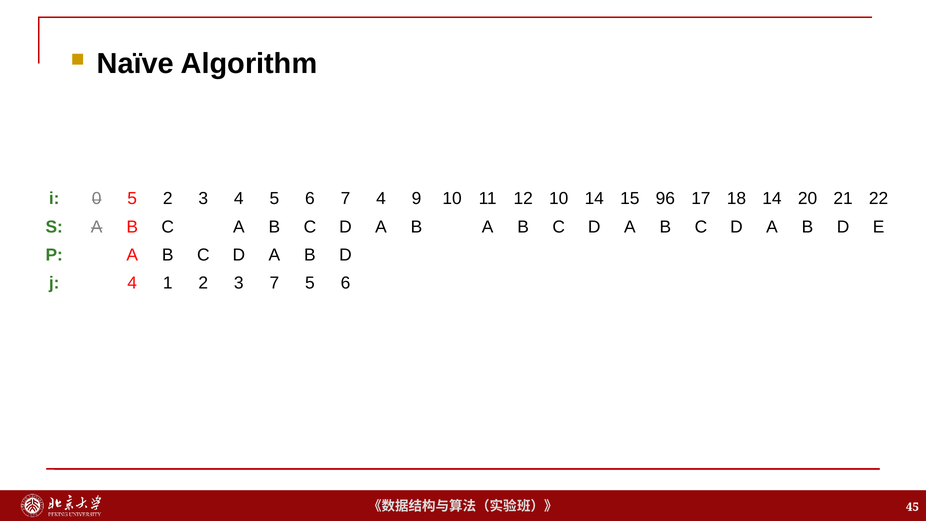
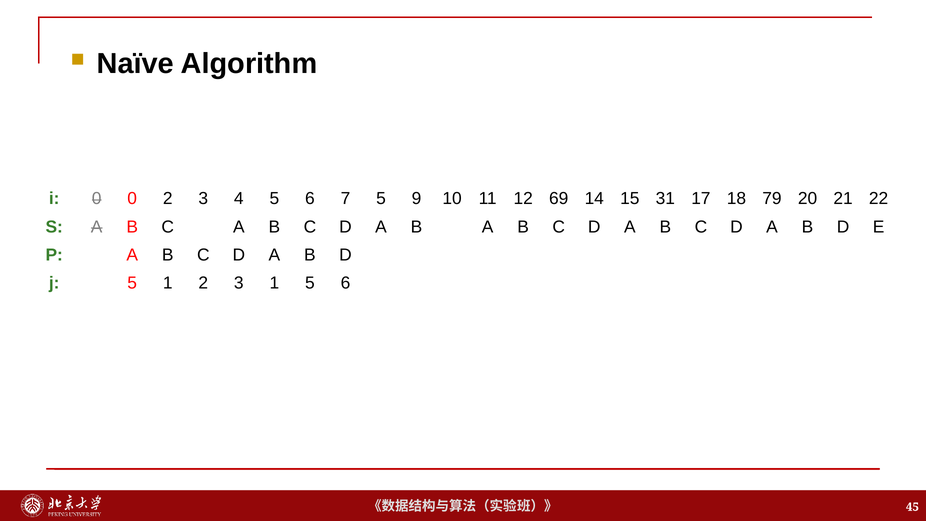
0 5: 5 -> 0
7 4: 4 -> 5
12 10: 10 -> 69
96: 96 -> 31
18 14: 14 -> 79
j 4: 4 -> 5
3 7: 7 -> 1
